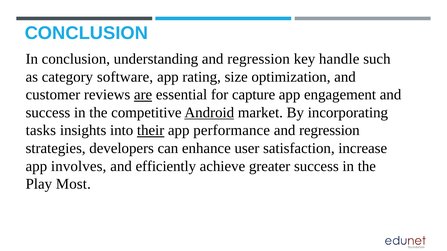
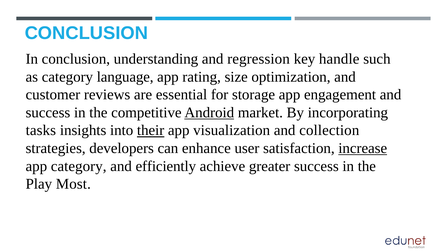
software: software -> language
are underline: present -> none
capture: capture -> storage
performance: performance -> visualization
regression at (329, 131): regression -> collection
increase underline: none -> present
app involves: involves -> category
